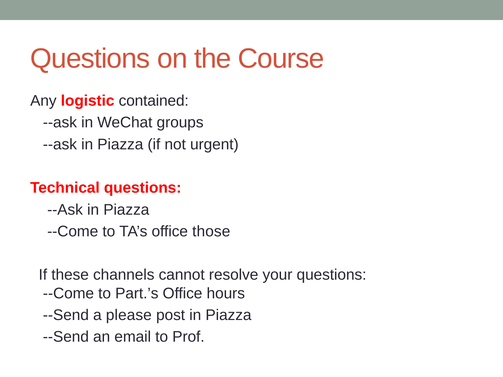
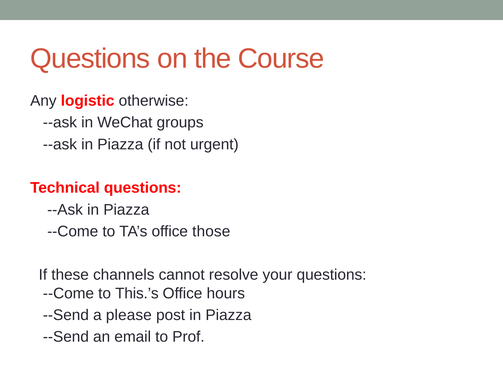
contained: contained -> otherwise
Part.’s: Part.’s -> This.’s
